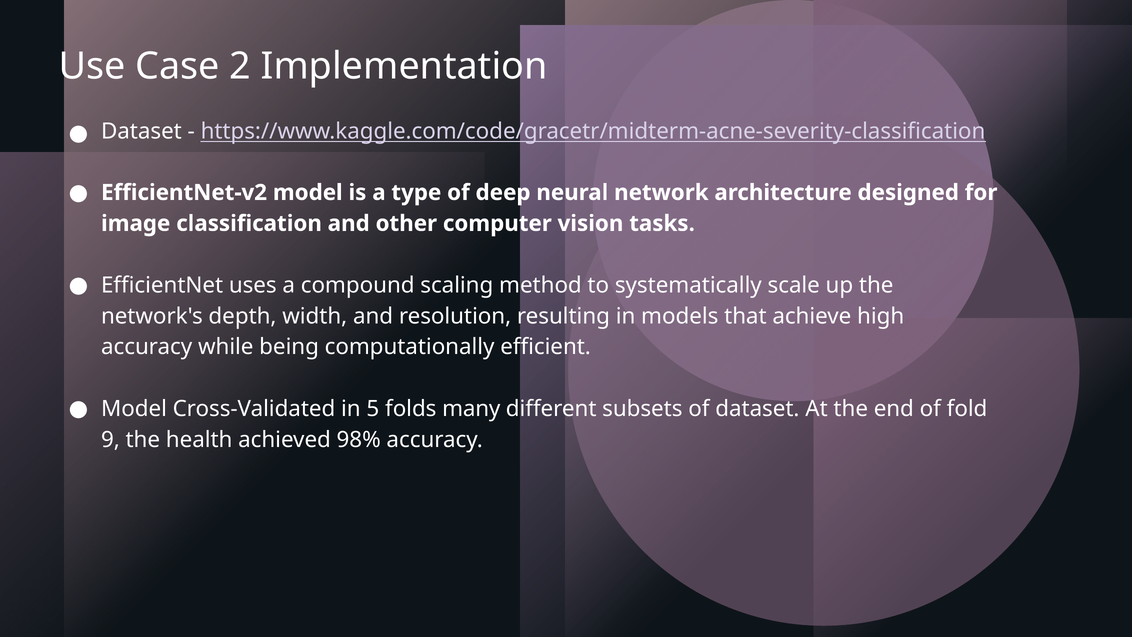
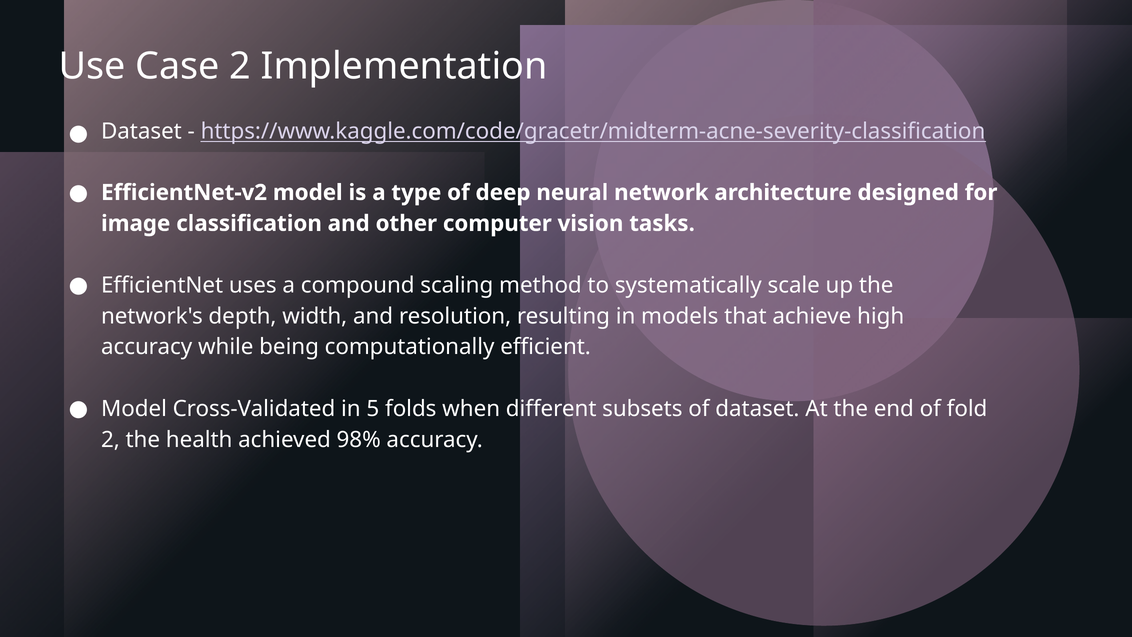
many: many -> when
9 at (110, 440): 9 -> 2
